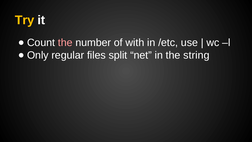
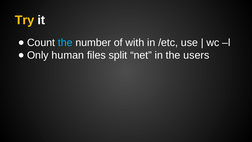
the at (65, 43) colour: pink -> light blue
regular: regular -> human
string: string -> users
